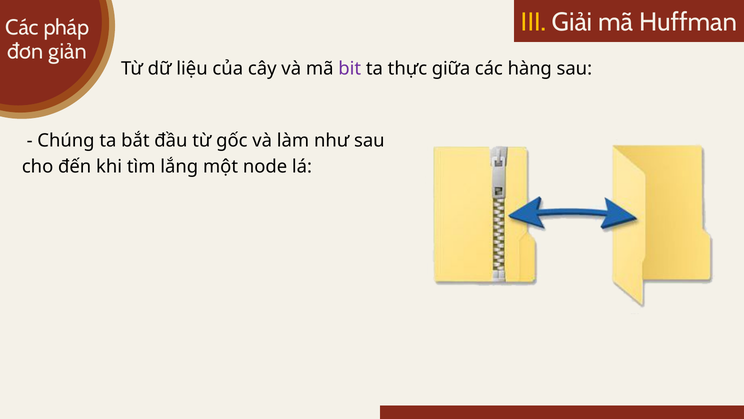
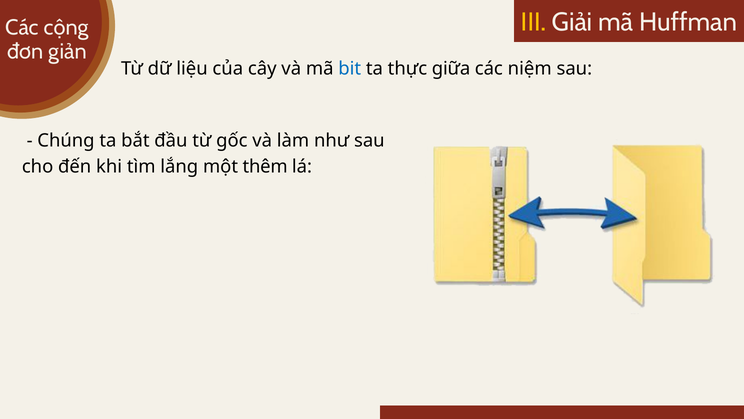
pháp: pháp -> cộng
bit colour: purple -> blue
hàng: hàng -> niệm
node: node -> thêm
